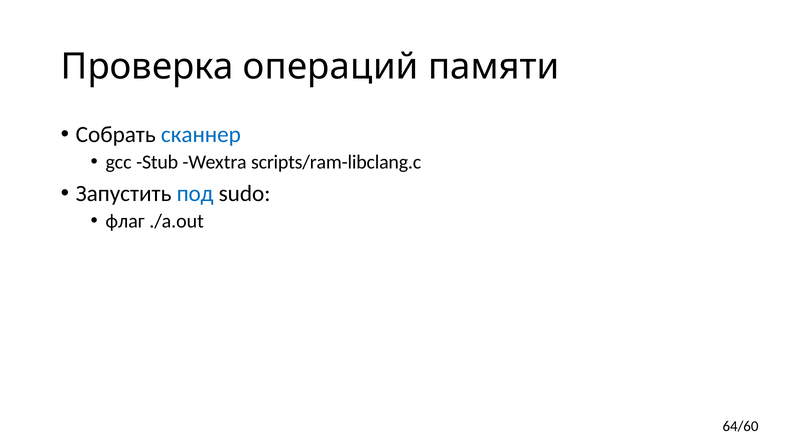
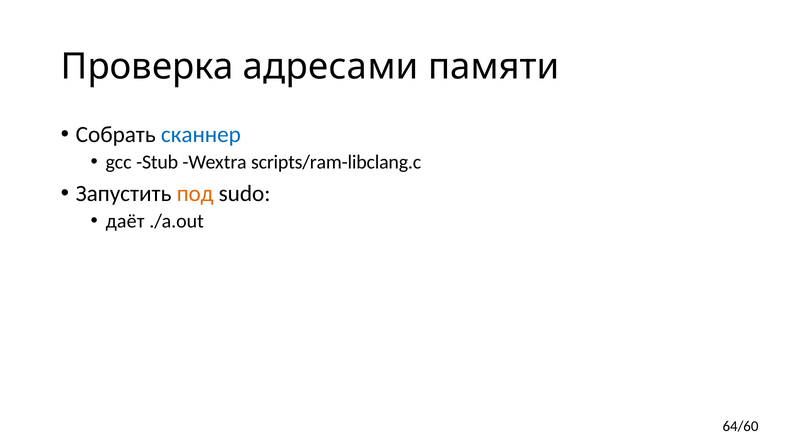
операций: операций -> адресами
под colour: blue -> orange
флаг: флаг -> даёт
